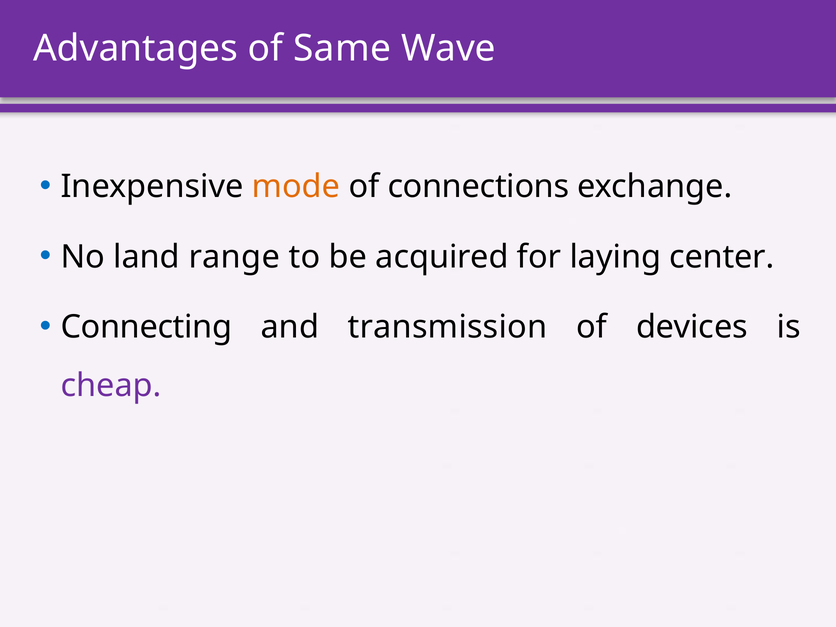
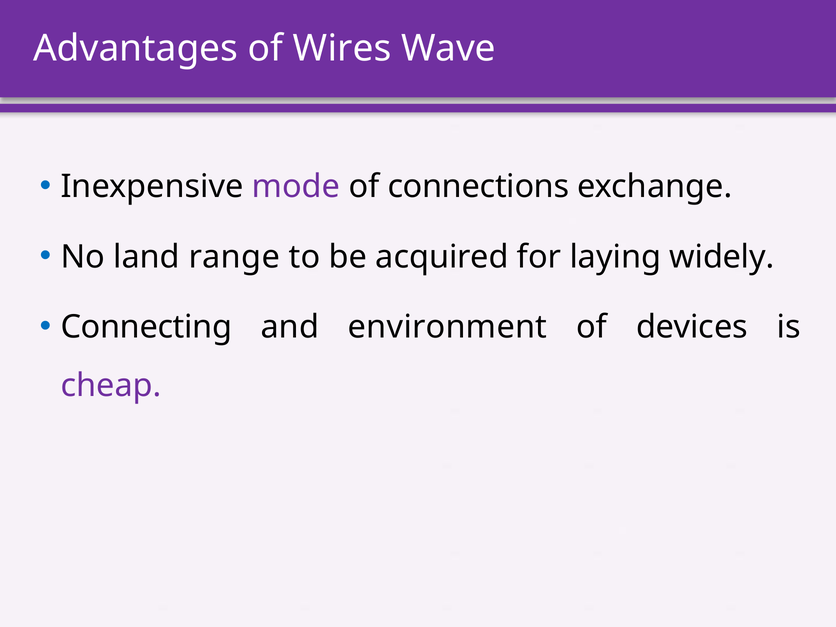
Same: Same -> Wires
mode colour: orange -> purple
center: center -> widely
transmission: transmission -> environment
